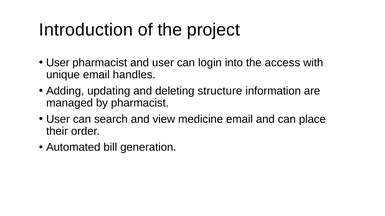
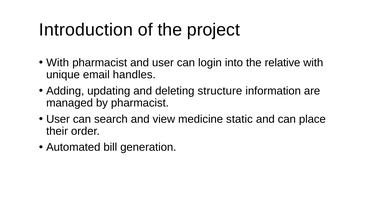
User at (58, 63): User -> With
access: access -> relative
medicine email: email -> static
